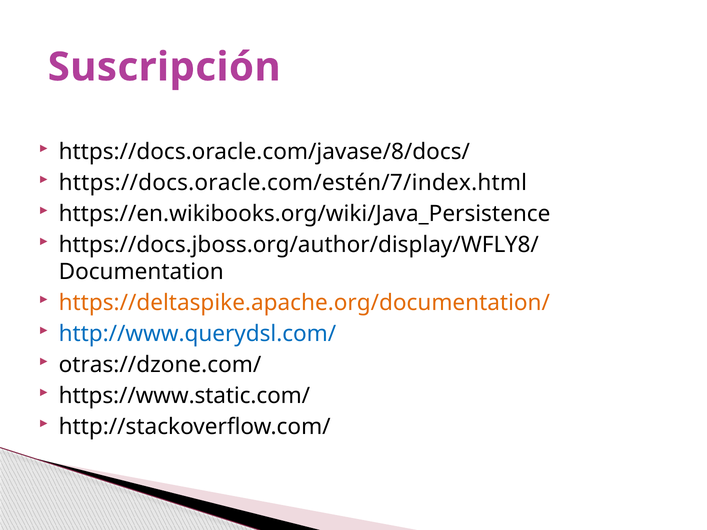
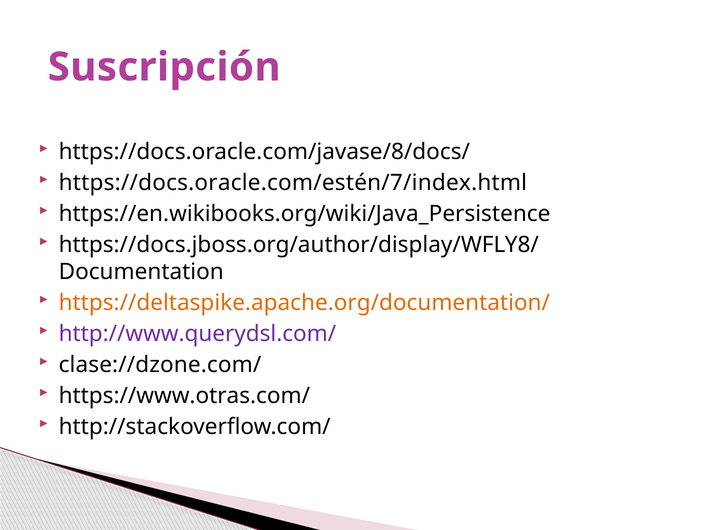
http://www.querydsl.com/ colour: blue -> purple
otras://dzone.com/: otras://dzone.com/ -> clase://dzone.com/
https://www.static.com/: https://www.static.com/ -> https://www.otras.com/
